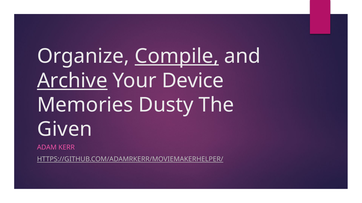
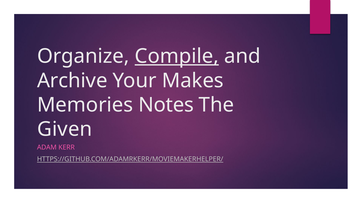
Archive underline: present -> none
Device: Device -> Makes
Dusty: Dusty -> Notes
